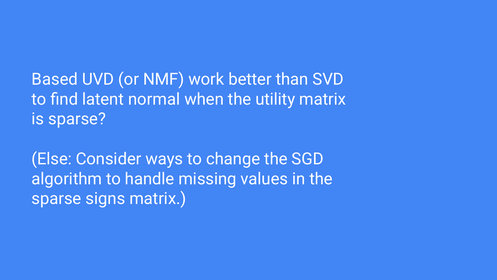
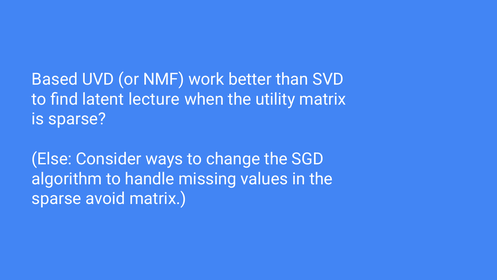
normal: normal -> lecture
signs: signs -> avoid
